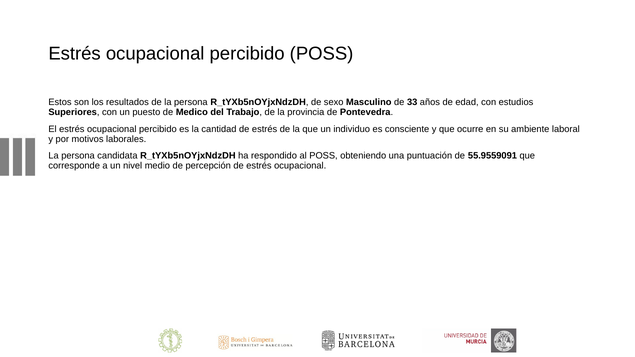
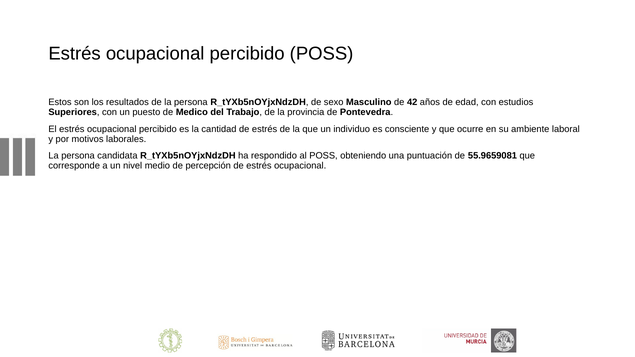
33: 33 -> 42
55.9559091: 55.9559091 -> 55.9659081
